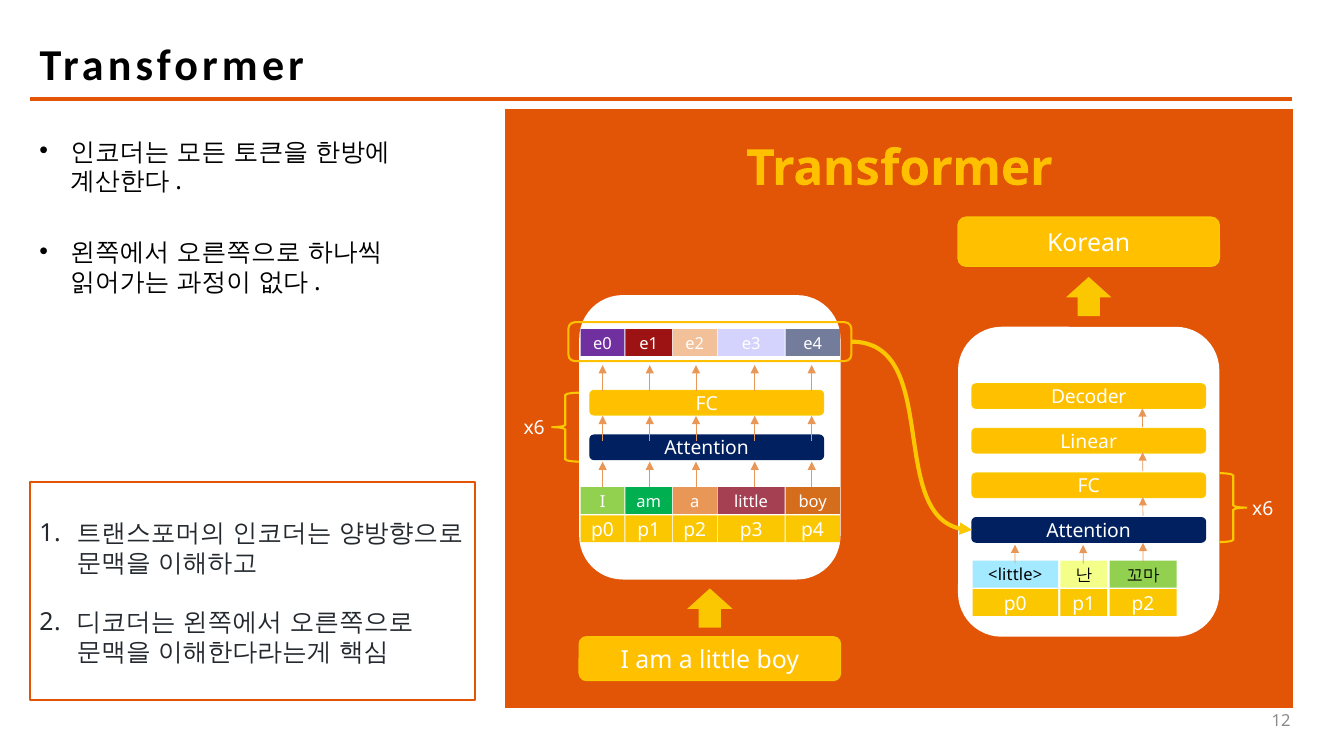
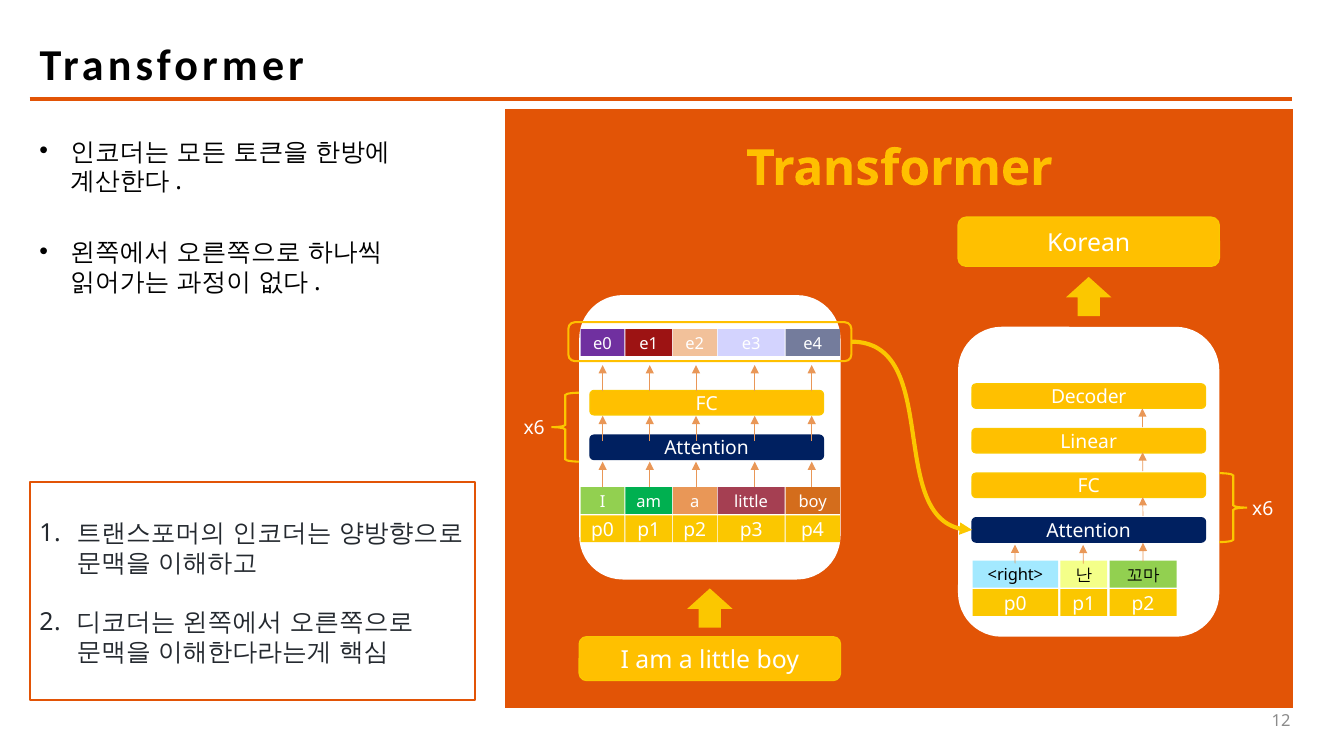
<little>: <little> -> <right>
